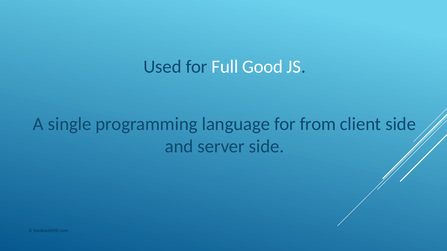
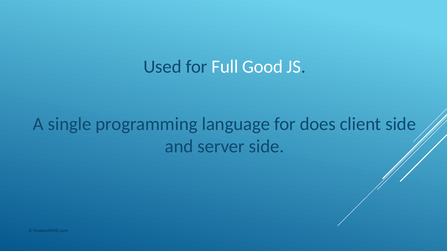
from: from -> does
